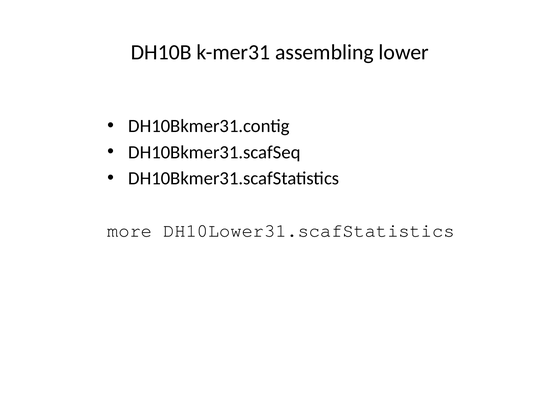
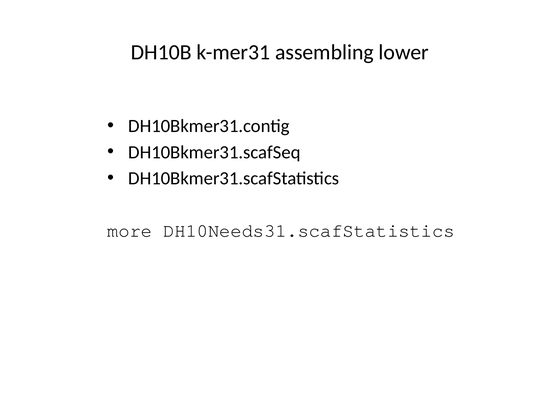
DH10Lower31.scafStatistics: DH10Lower31.scafStatistics -> DH10Needs31.scafStatistics
